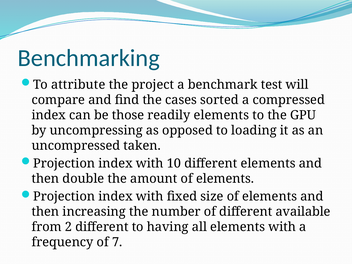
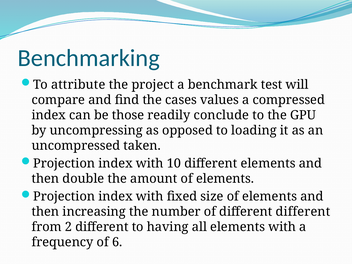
sorted: sorted -> values
readily elements: elements -> conclude
different available: available -> different
7: 7 -> 6
